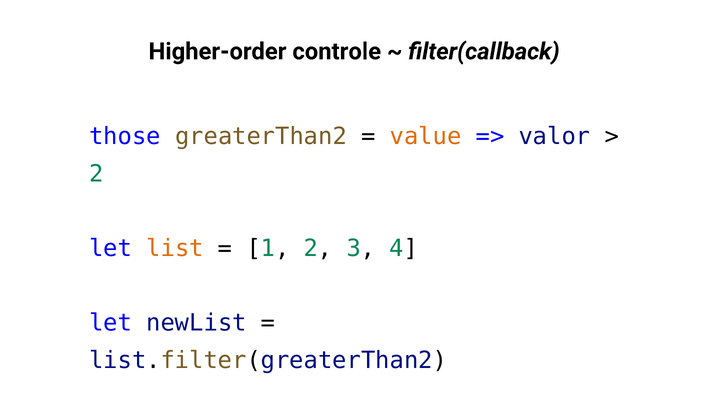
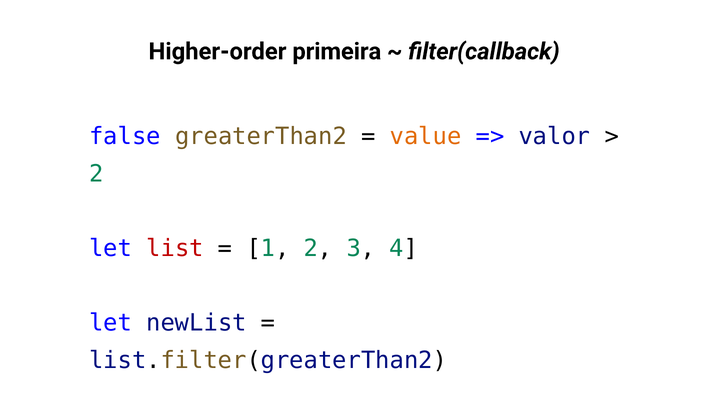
controle: controle -> primeira
those: those -> false
list colour: orange -> red
